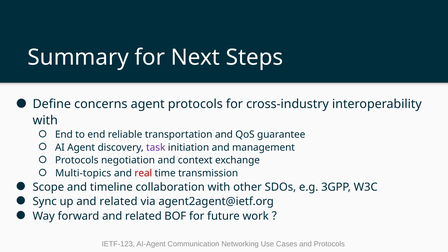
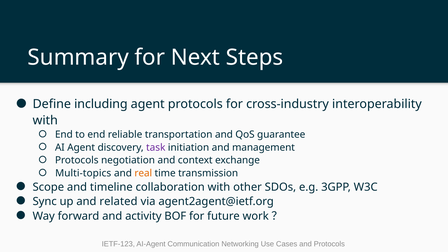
concerns: concerns -> including
real colour: red -> orange
forward and related: related -> activity
